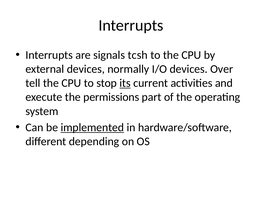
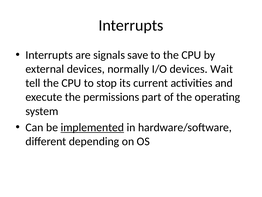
tcsh: tcsh -> save
Over: Over -> Wait
its underline: present -> none
